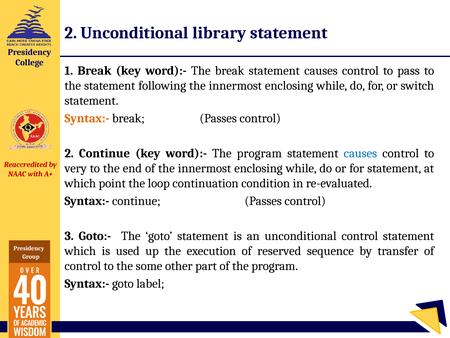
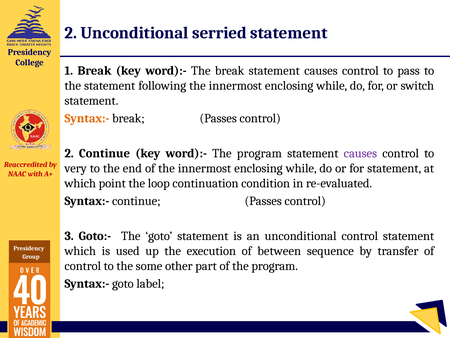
library: library -> serried
causes at (360, 153) colour: blue -> purple
reserved: reserved -> between
